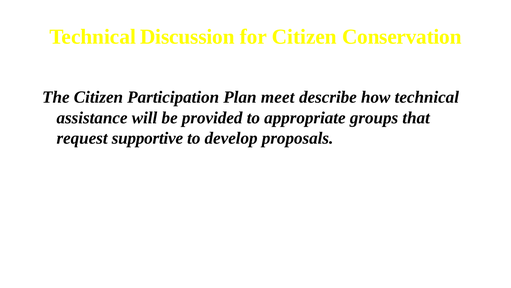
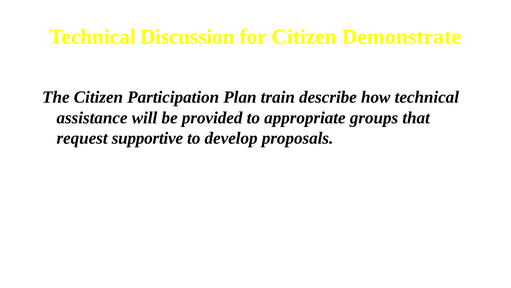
Conservation: Conservation -> Demonstrate
meet: meet -> train
